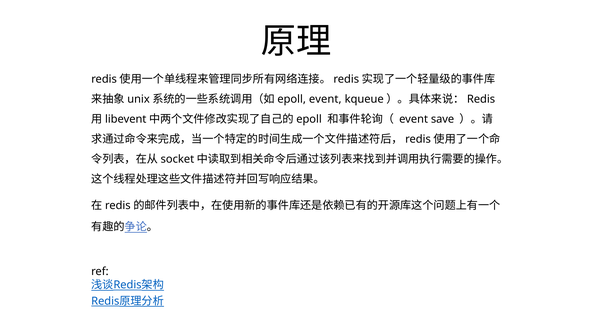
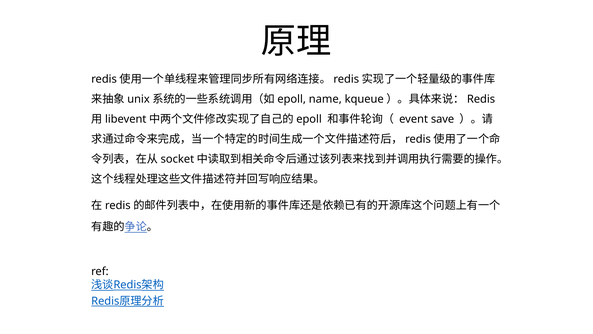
event at (325, 99): event -> name
